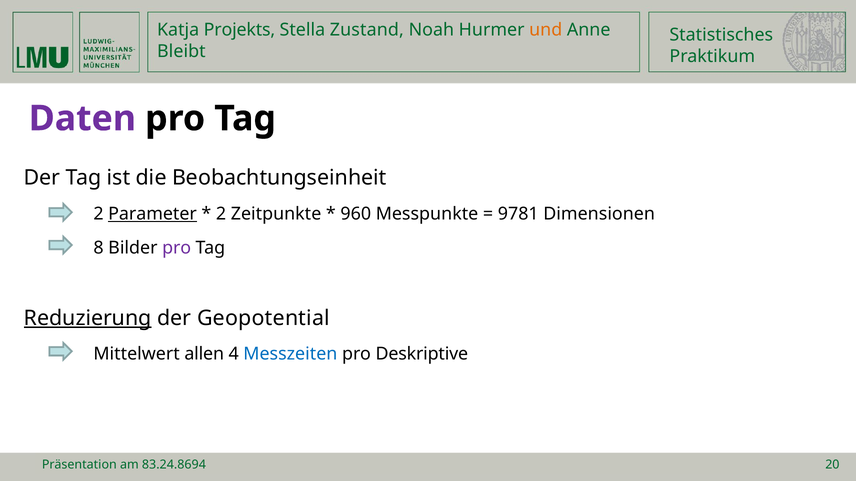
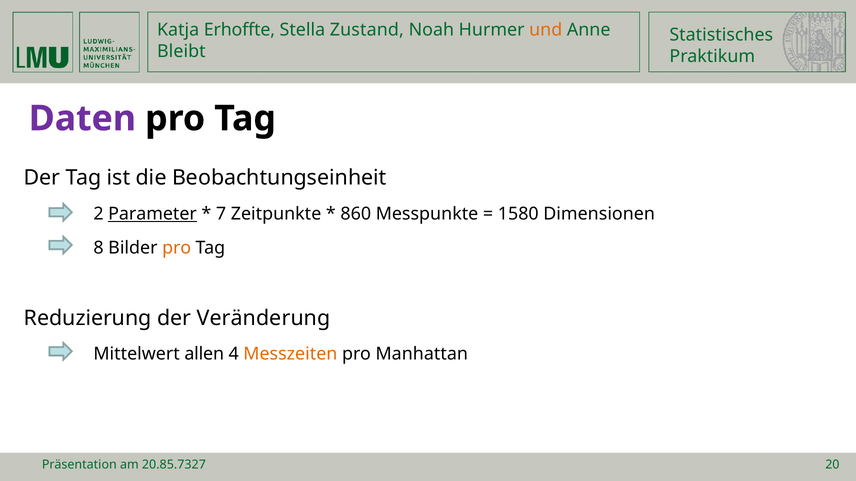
Projekts: Projekts -> Erhoffte
2 at (221, 214): 2 -> 7
960: 960 -> 860
9781: 9781 -> 1580
pro at (177, 248) colour: purple -> orange
Reduzierung underline: present -> none
Geopotential: Geopotential -> Veränderung
Messzeiten colour: blue -> orange
Deskriptive: Deskriptive -> Manhattan
83.24.8694: 83.24.8694 -> 20.85.7327
